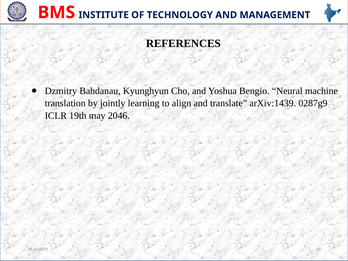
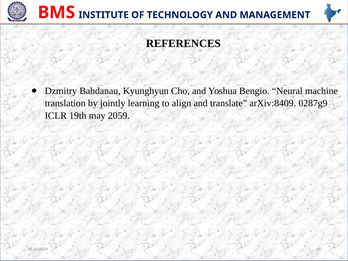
arXiv:1439: arXiv:1439 -> arXiv:8409
2046: 2046 -> 2059
